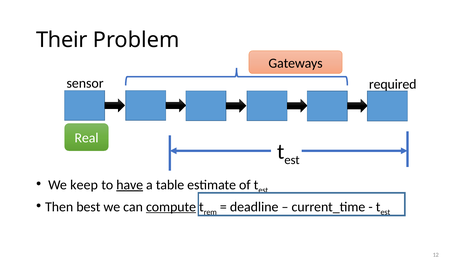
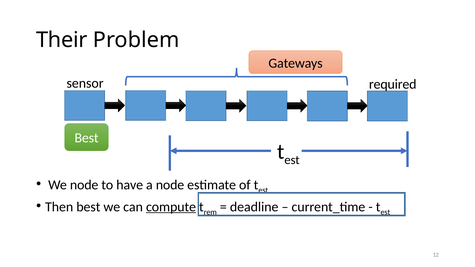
Real at (87, 138): Real -> Best
We keep: keep -> node
have underline: present -> none
a table: table -> node
